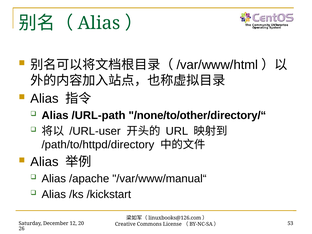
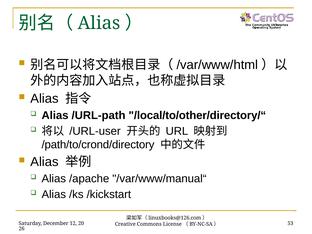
/none/to/other/directory/“: /none/to/other/directory/“ -> /local/to/other/directory/“
/path/to/httpd/directory: /path/to/httpd/directory -> /path/to/crond/directory
